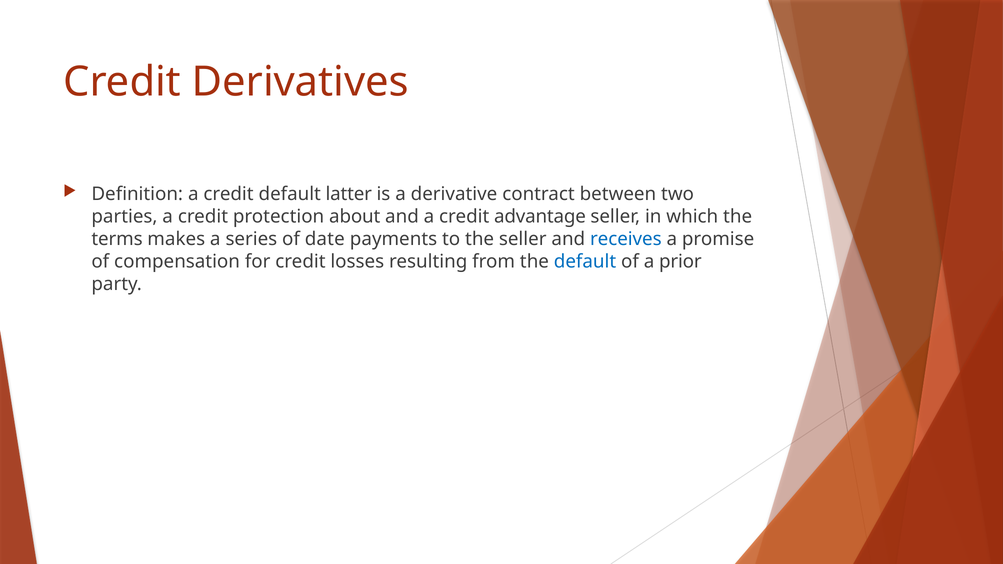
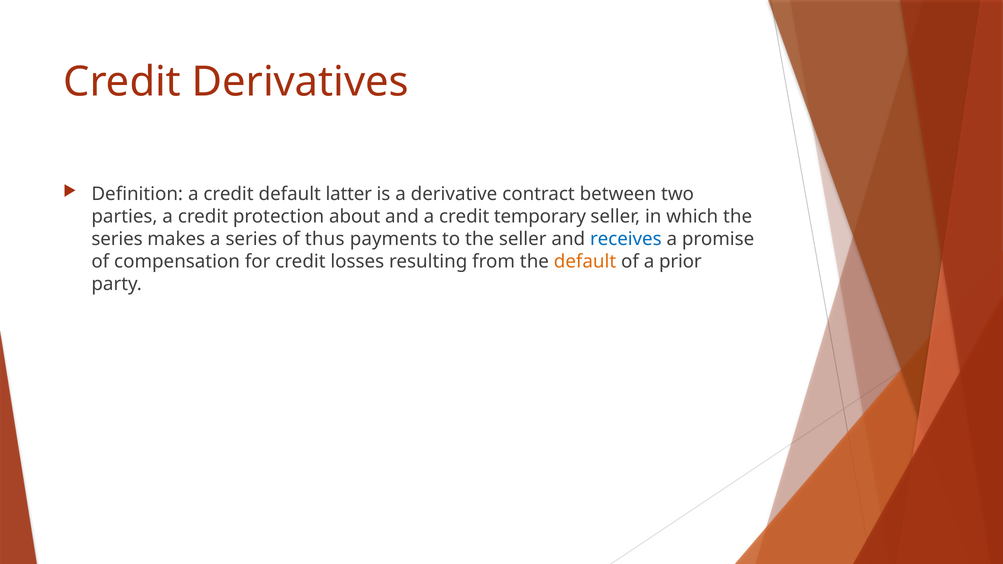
advantage: advantage -> temporary
terms at (117, 239): terms -> series
date: date -> thus
default at (585, 262) colour: blue -> orange
